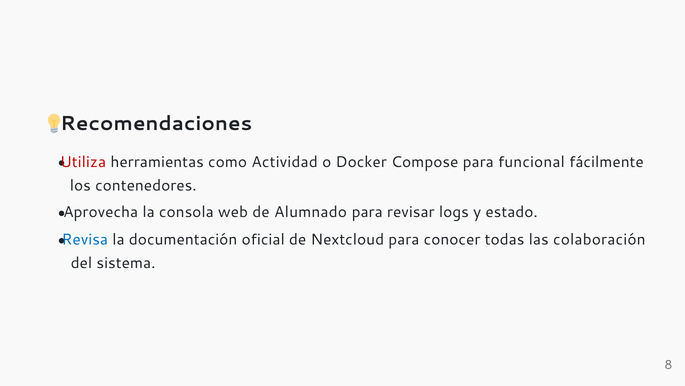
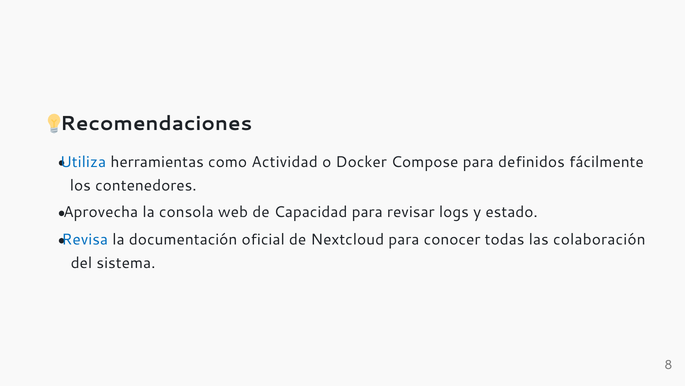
Utiliza colour: red -> blue
funcional: funcional -> definidos
Alumnado: Alumnado -> Capacidad
